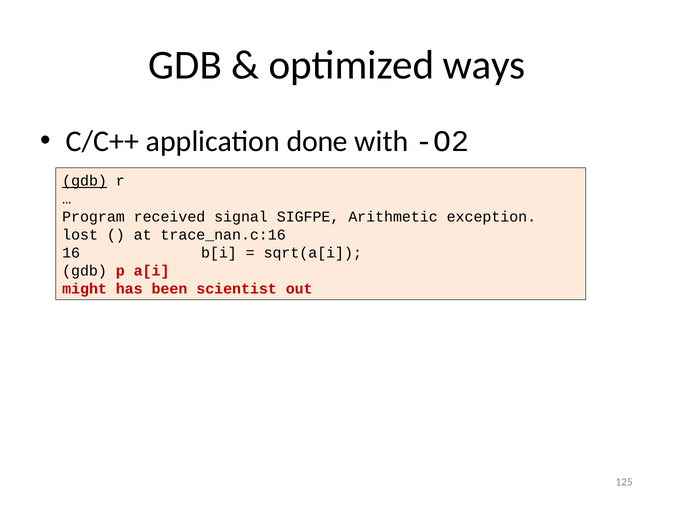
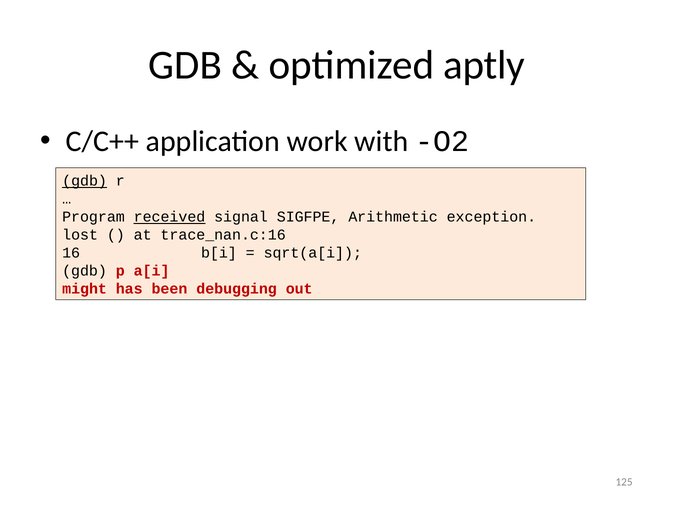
ways: ways -> aptly
done: done -> work
received underline: none -> present
scientist: scientist -> debugging
